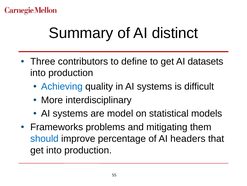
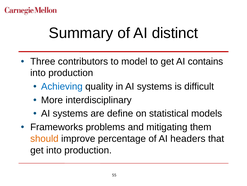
define: define -> model
datasets: datasets -> contains
model: model -> define
should colour: blue -> orange
